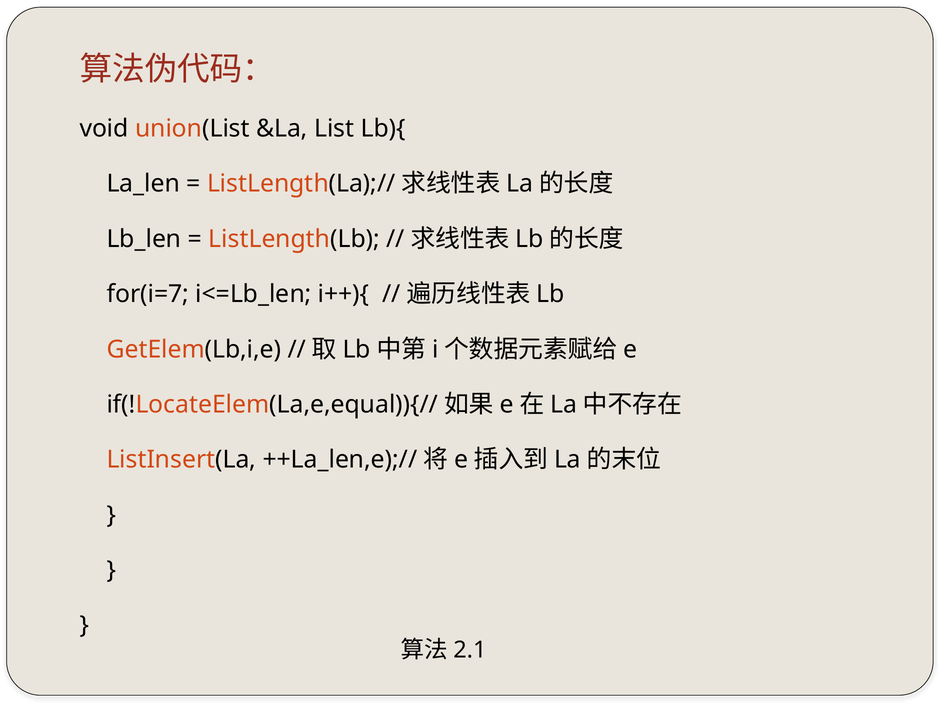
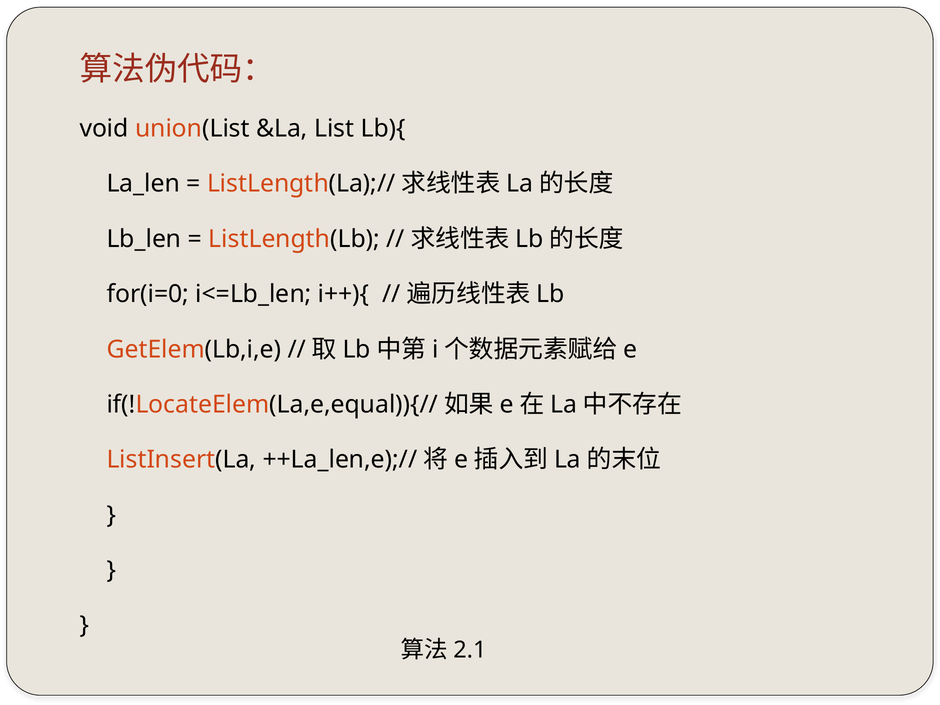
for(i=7: for(i=7 -> for(i=0
